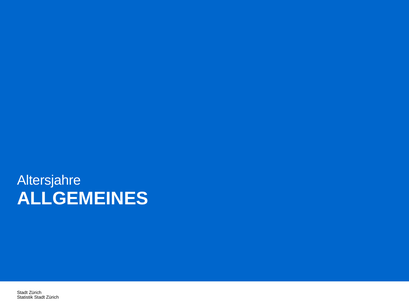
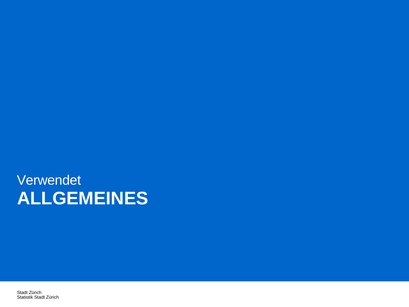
Altersjahre: Altersjahre -> Verwendet
